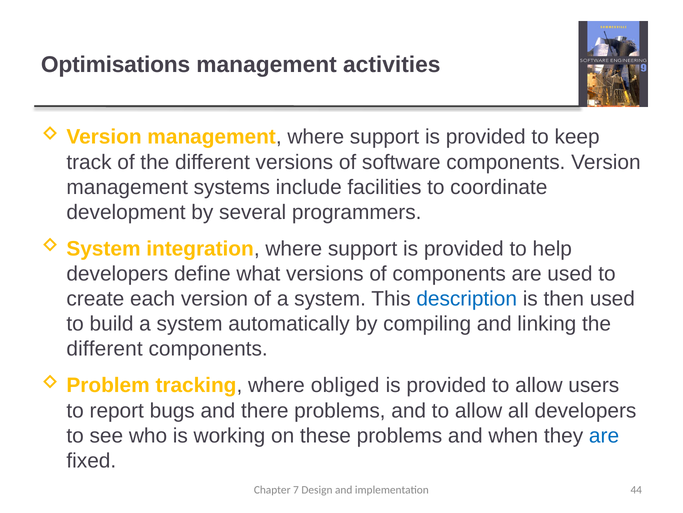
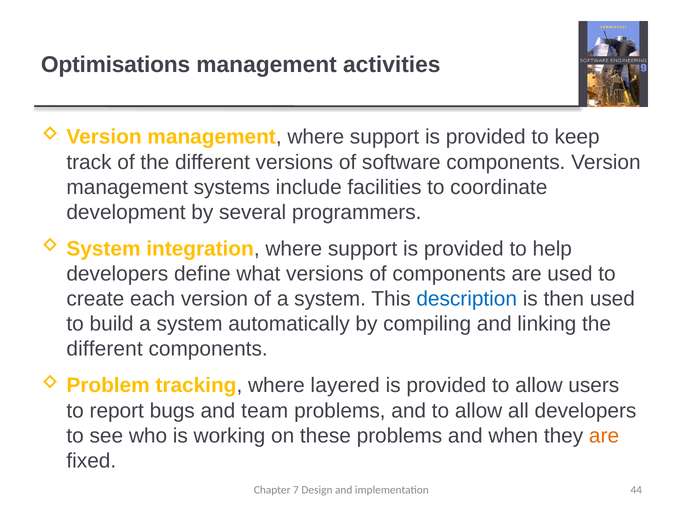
obliged: obliged -> layered
there: there -> team
are at (604, 435) colour: blue -> orange
